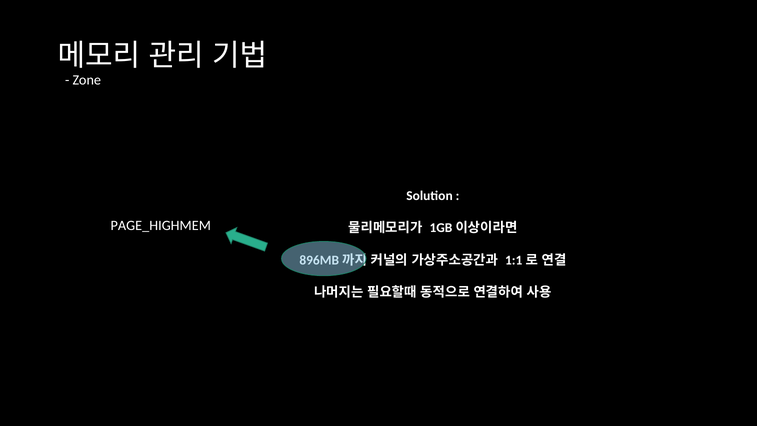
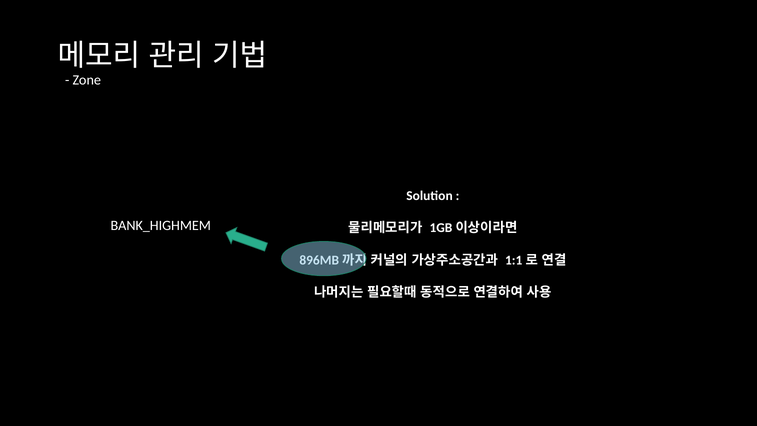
PAGE_HIGHMEM: PAGE_HIGHMEM -> BANK_HIGHMEM
